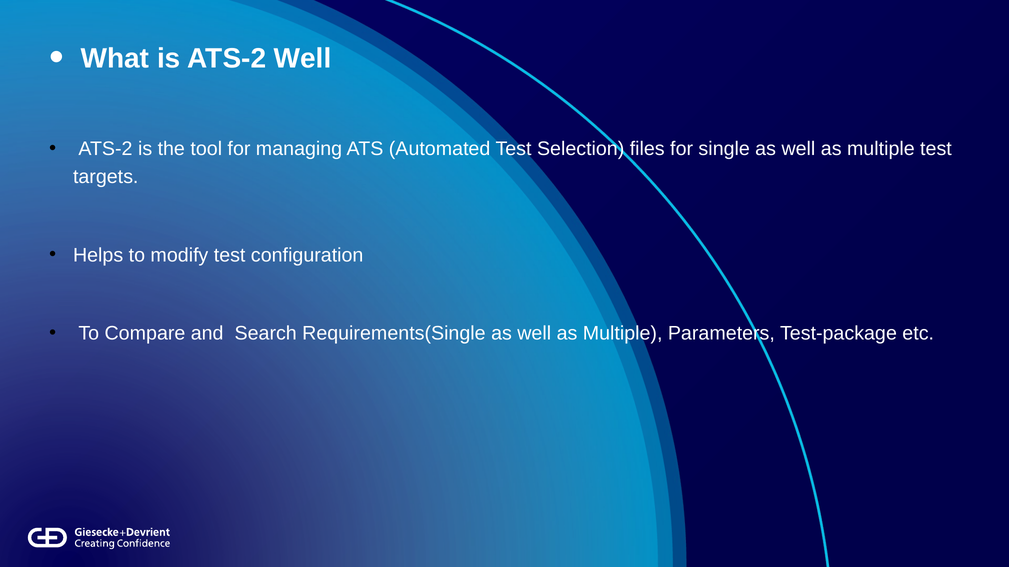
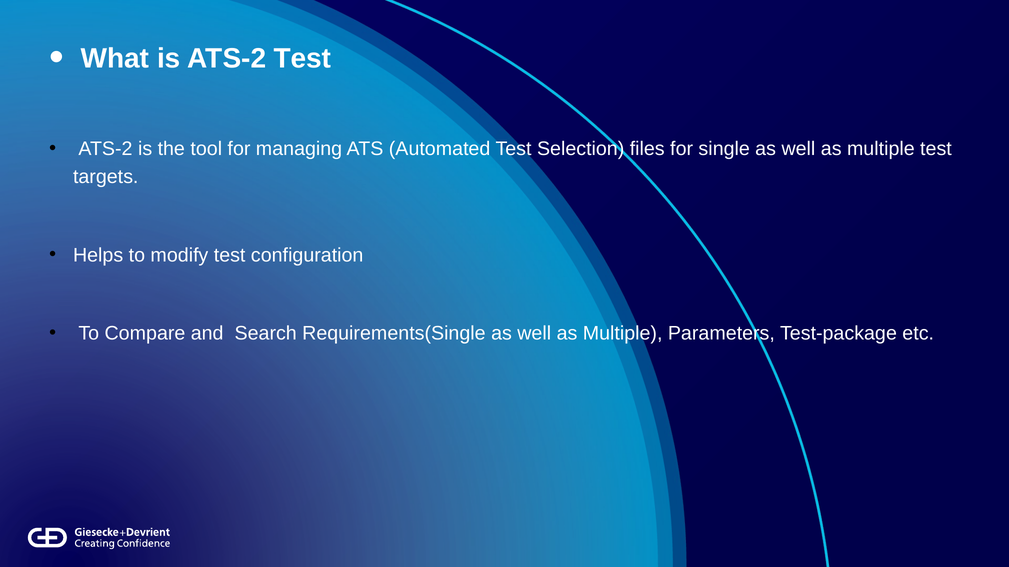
ATS-2 Well: Well -> Test
